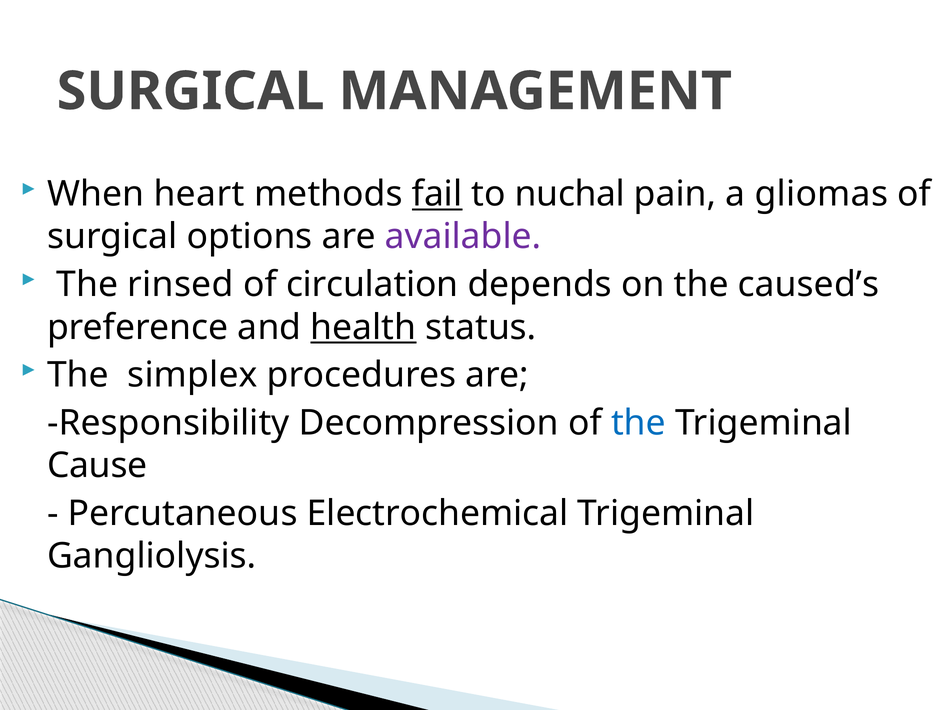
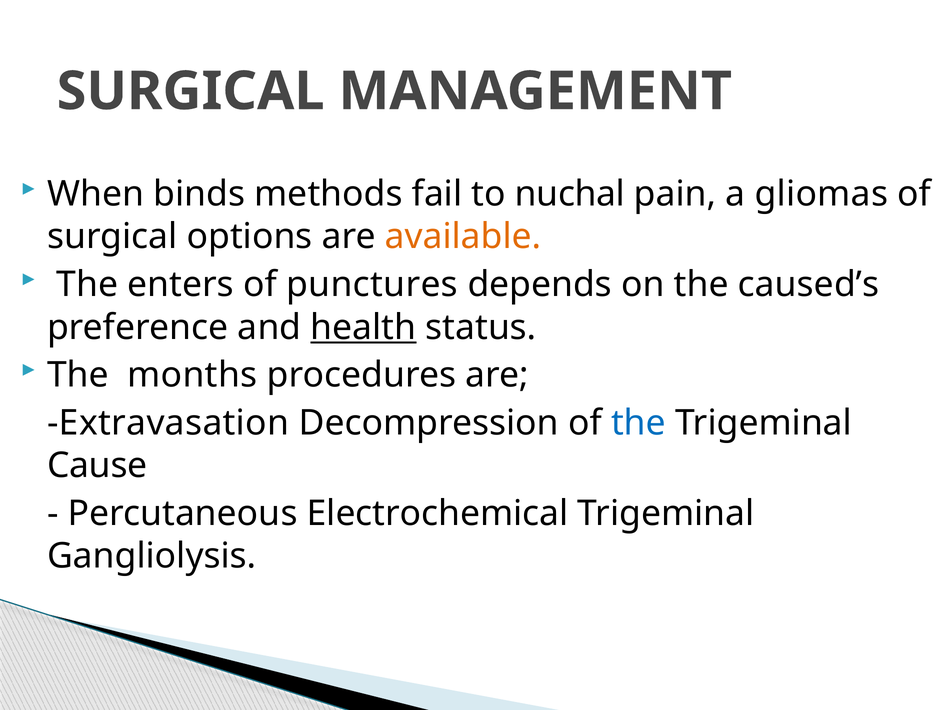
heart: heart -> binds
fail underline: present -> none
available colour: purple -> orange
rinsed: rinsed -> enters
circulation: circulation -> punctures
simplex: simplex -> months
Responsibility: Responsibility -> Extravasation
